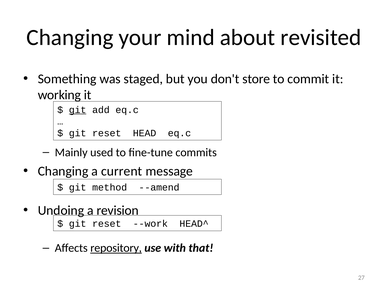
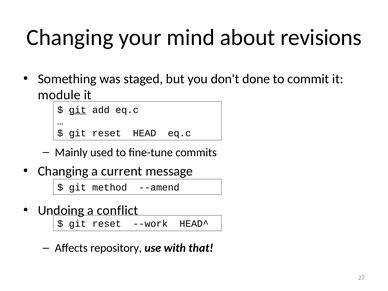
revisited: revisited -> revisions
store: store -> done
working: working -> module
revision: revision -> conflict
repository underline: present -> none
